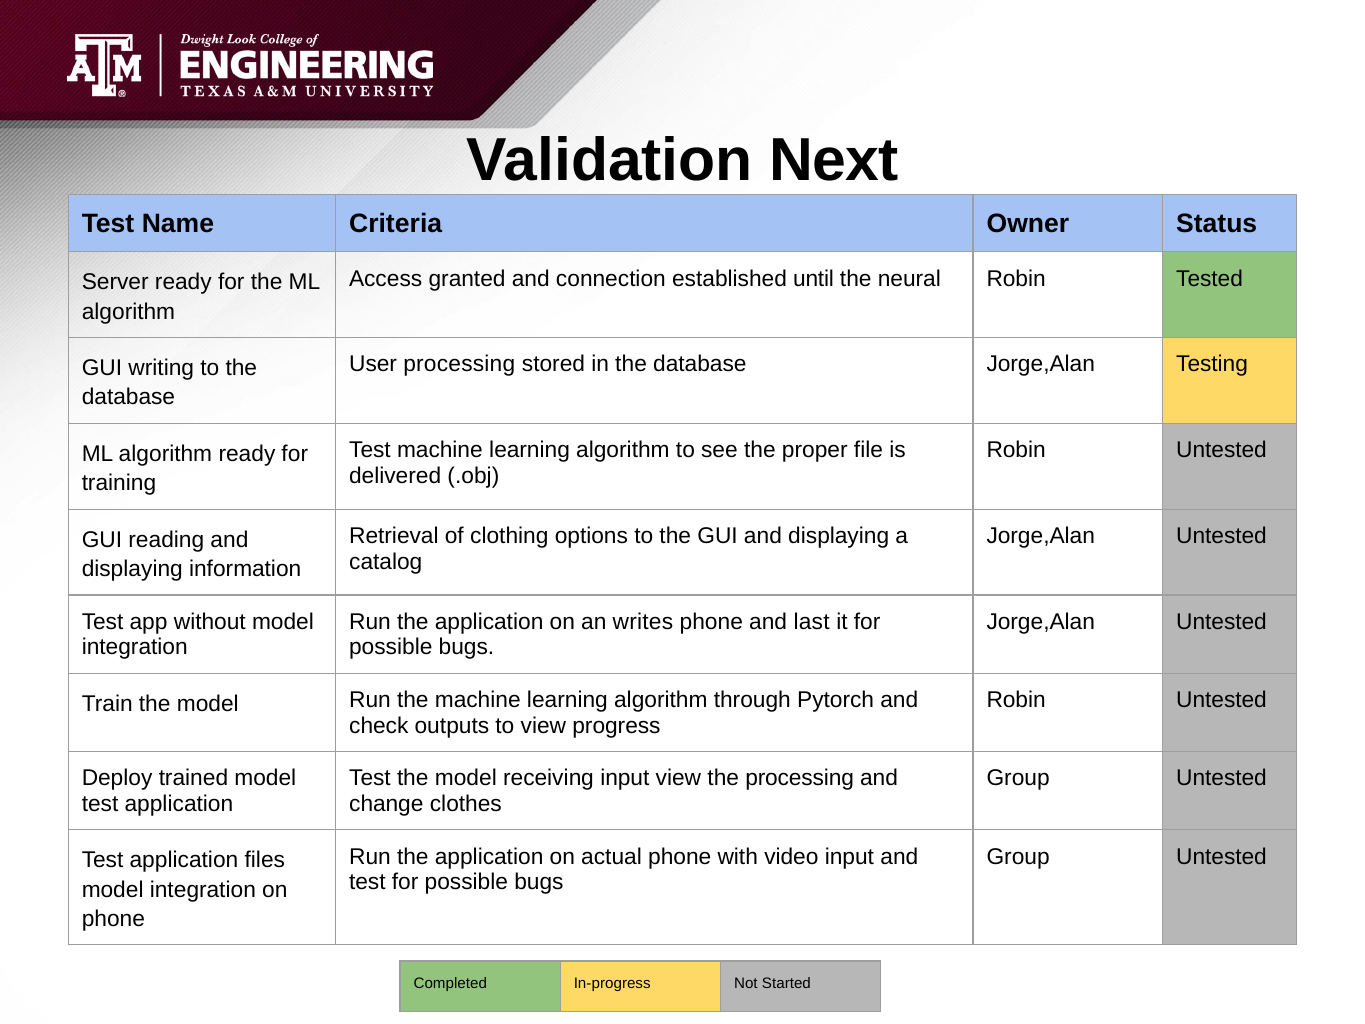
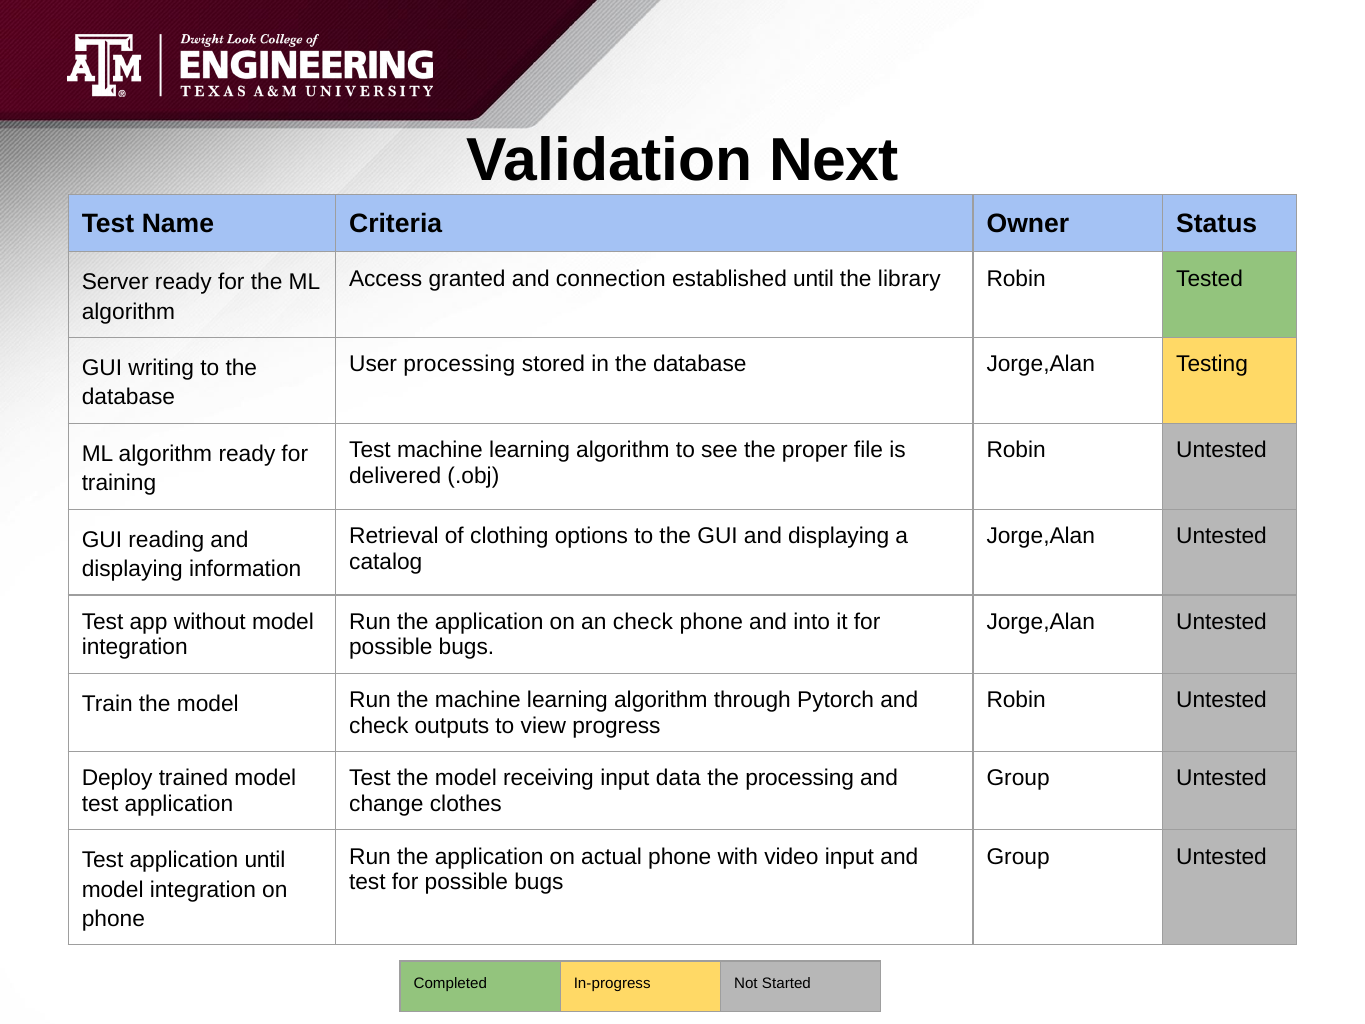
neural: neural -> library
an writes: writes -> check
last: last -> into
input view: view -> data
application files: files -> until
